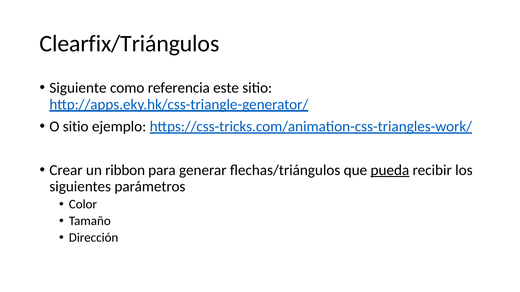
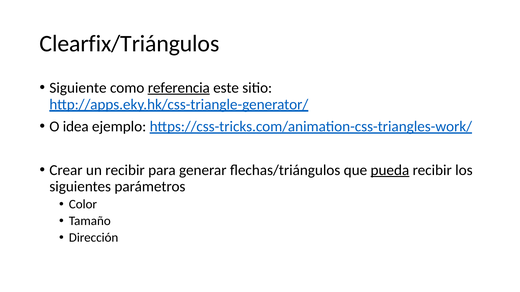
referencia underline: none -> present
O sitio: sitio -> idea
un ribbon: ribbon -> recibir
